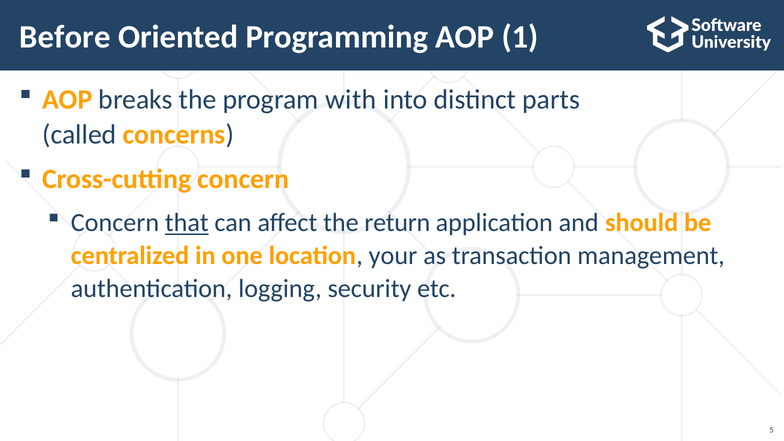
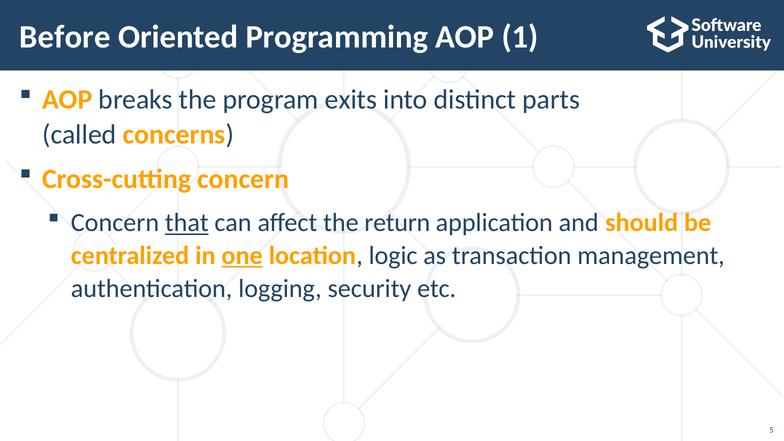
with: with -> exits
one underline: none -> present
your: your -> logic
